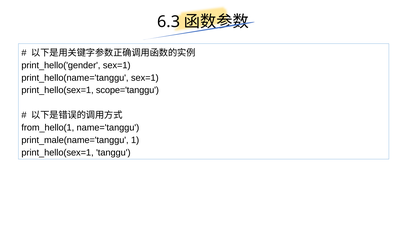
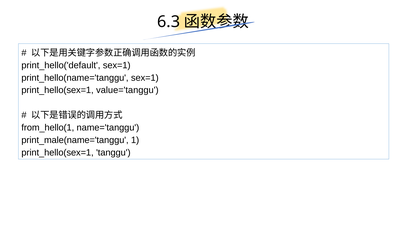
print_hello('gender: print_hello('gender -> print_hello('default
scope='tanggu: scope='tanggu -> value='tanggu
